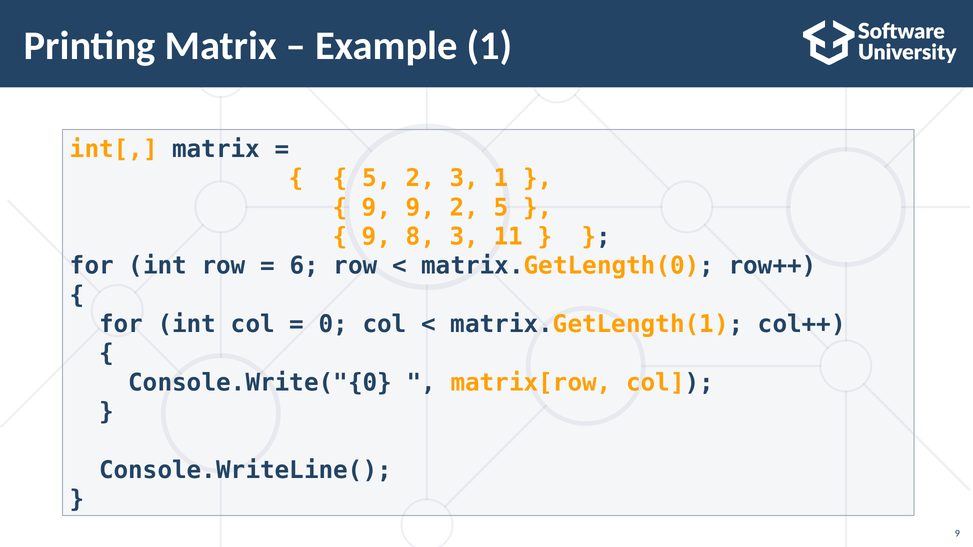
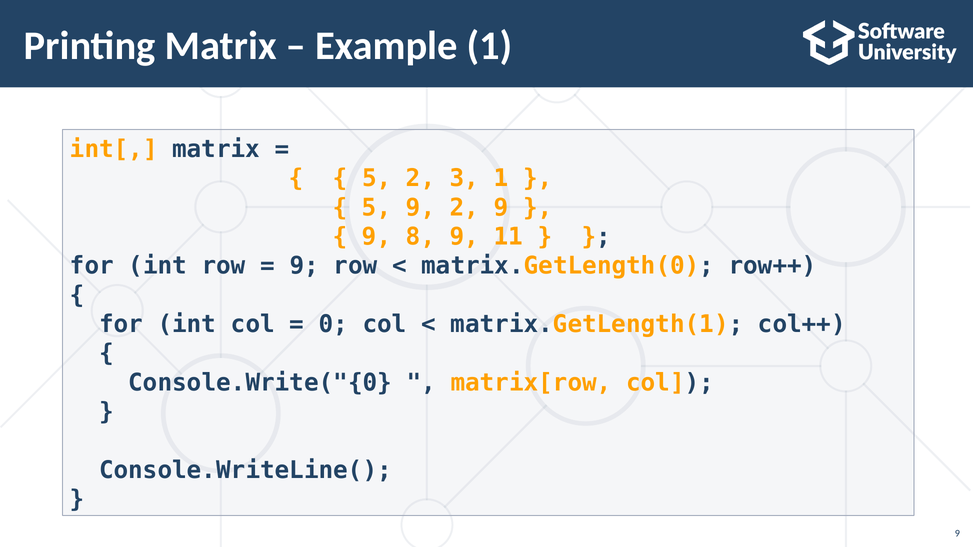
9 at (377, 208): 9 -> 5
2 5: 5 -> 9
8 3: 3 -> 9
6 at (304, 266): 6 -> 9
